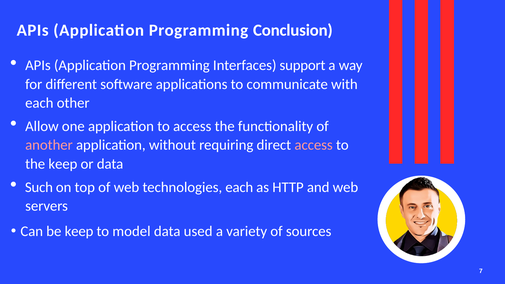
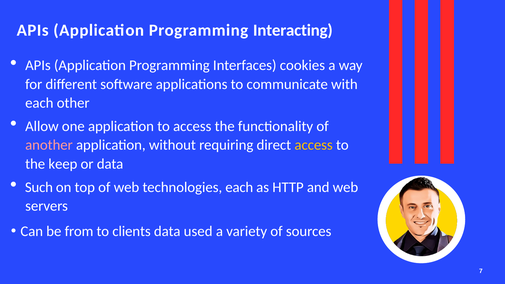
Conclusion: Conclusion -> Interacting
support: support -> cookies
access at (314, 145) colour: pink -> yellow
be keep: keep -> from
model: model -> clients
